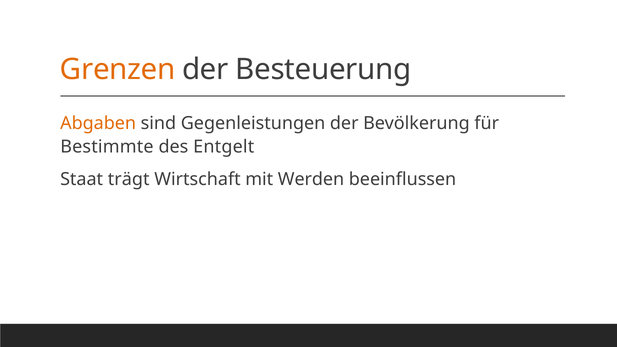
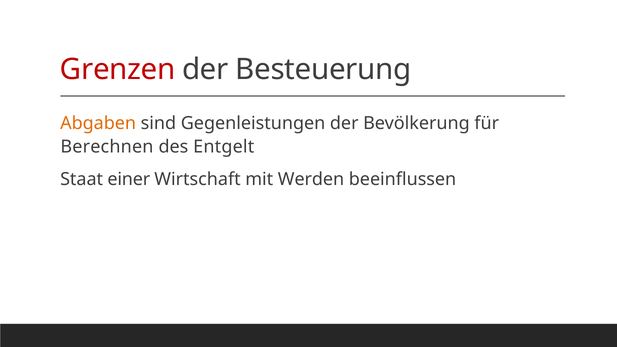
Grenzen colour: orange -> red
Bestimmte: Bestimmte -> Berechnen
trägt: trägt -> einer
